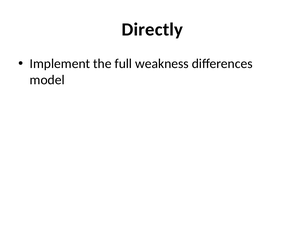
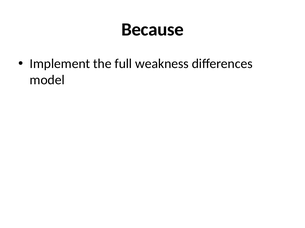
Directly: Directly -> Because
